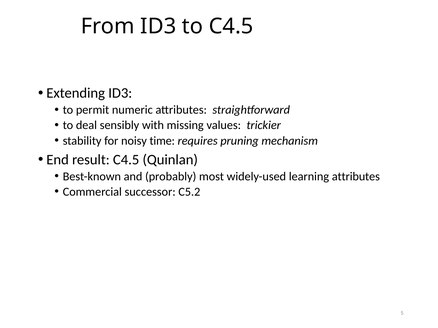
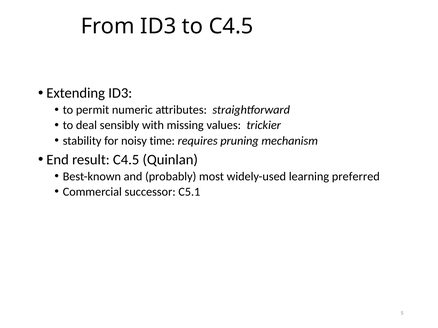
learning attributes: attributes -> preferred
C5.2: C5.2 -> C5.1
